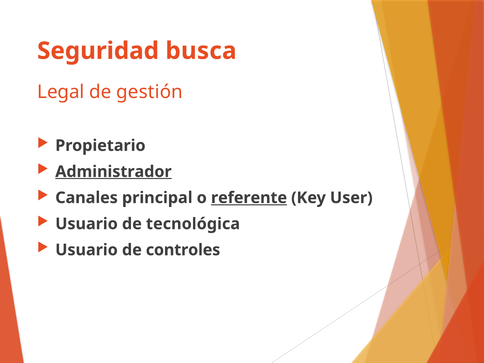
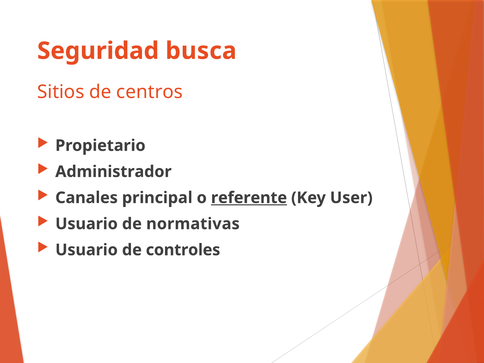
Legal: Legal -> Sitios
gestión: gestión -> centros
Administrador underline: present -> none
tecnológica: tecnológica -> normativas
